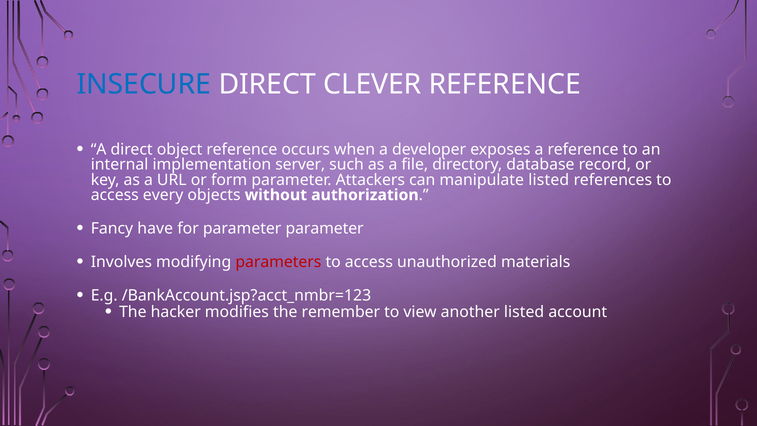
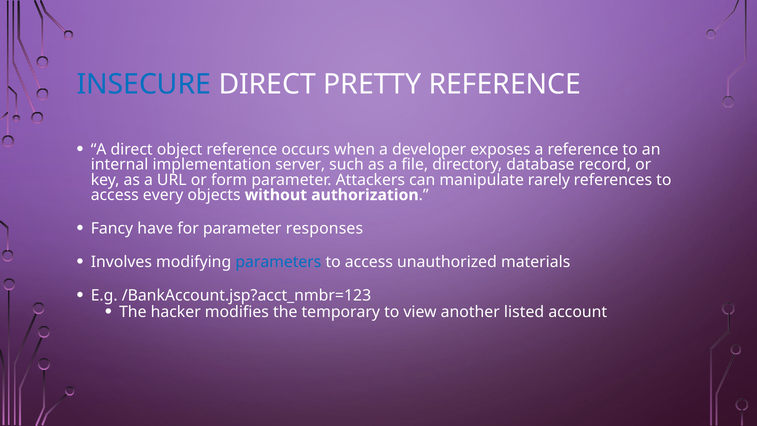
CLEVER: CLEVER -> PRETTY
manipulate listed: listed -> rarely
parameter parameter: parameter -> responses
parameters colour: red -> blue
remember: remember -> temporary
